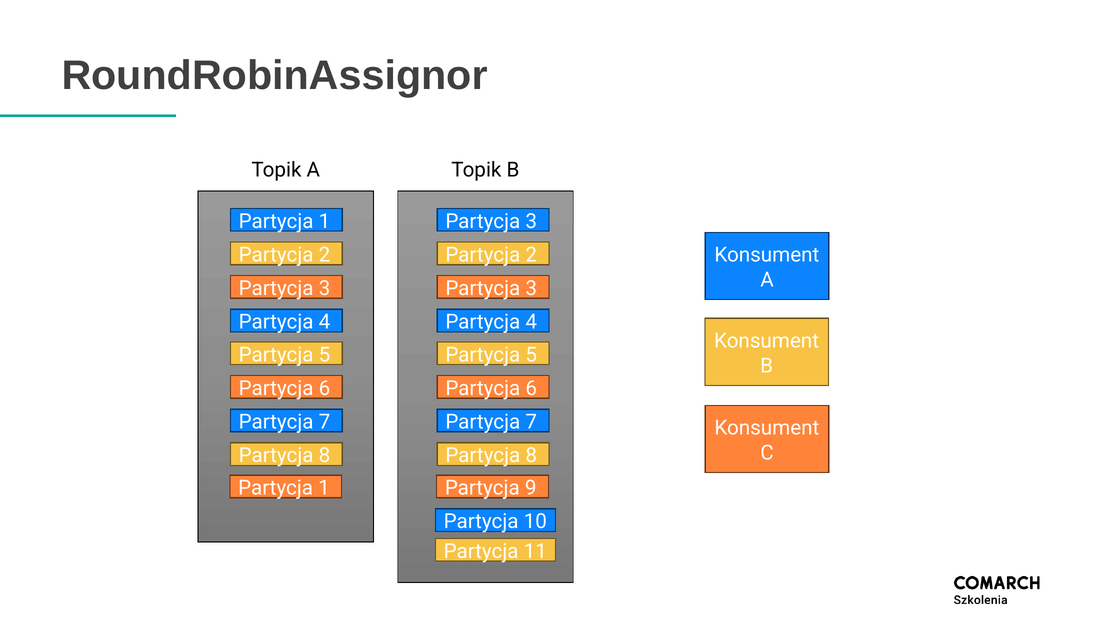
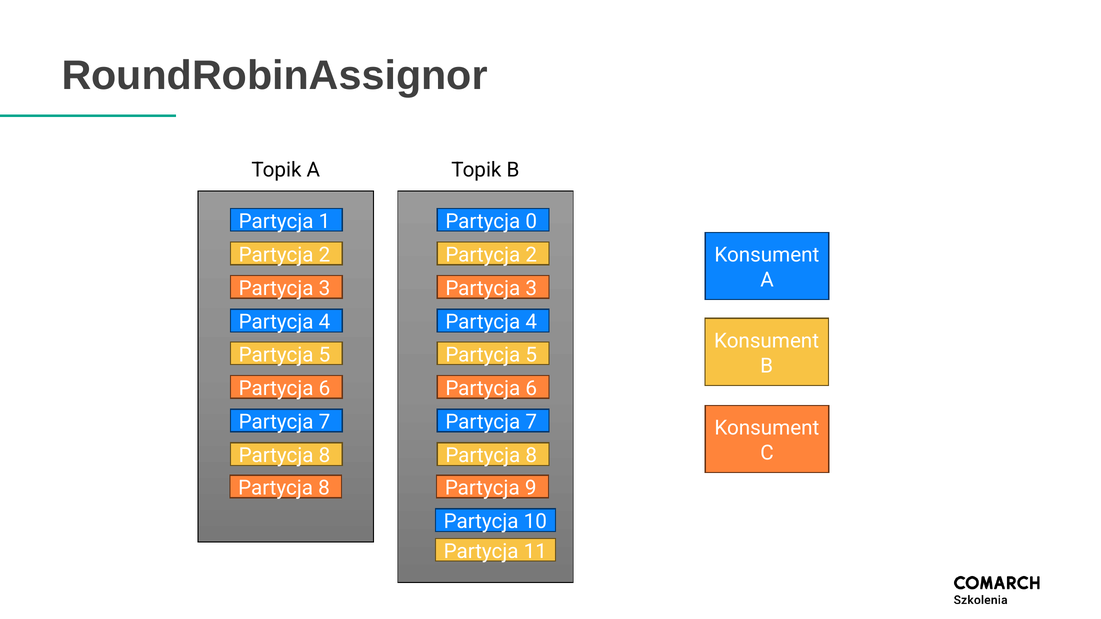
3 at (531, 221): 3 -> 0
1 at (324, 488): 1 -> 8
